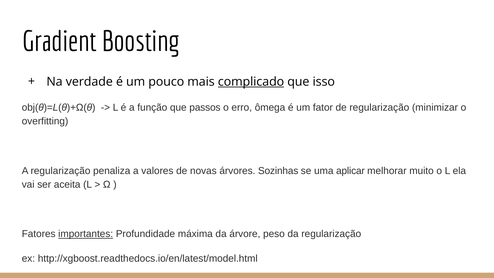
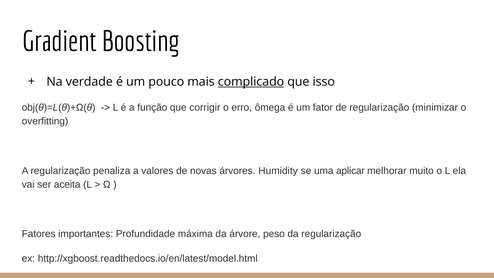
passos: passos -> corrigir
Sozinhas: Sozinhas -> Humidity
importantes underline: present -> none
